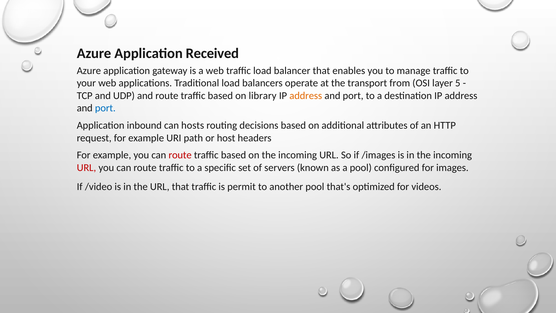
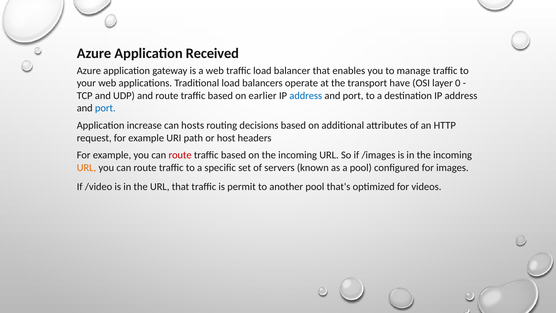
from: from -> have
5: 5 -> 0
library: library -> earlier
address at (306, 96) colour: orange -> blue
inbound: inbound -> increase
URL at (86, 168) colour: red -> orange
